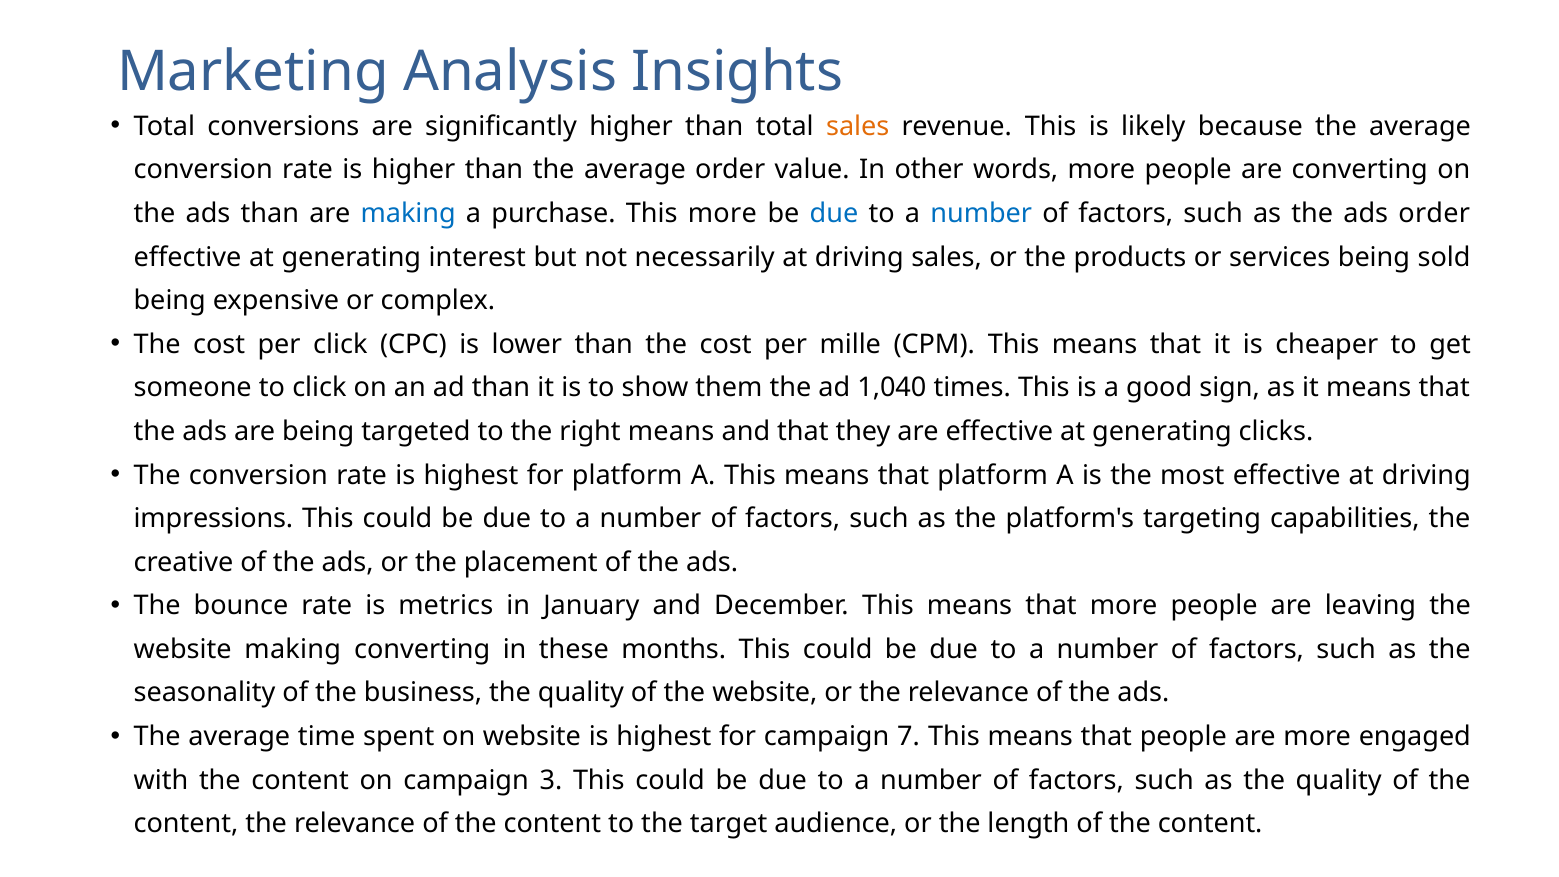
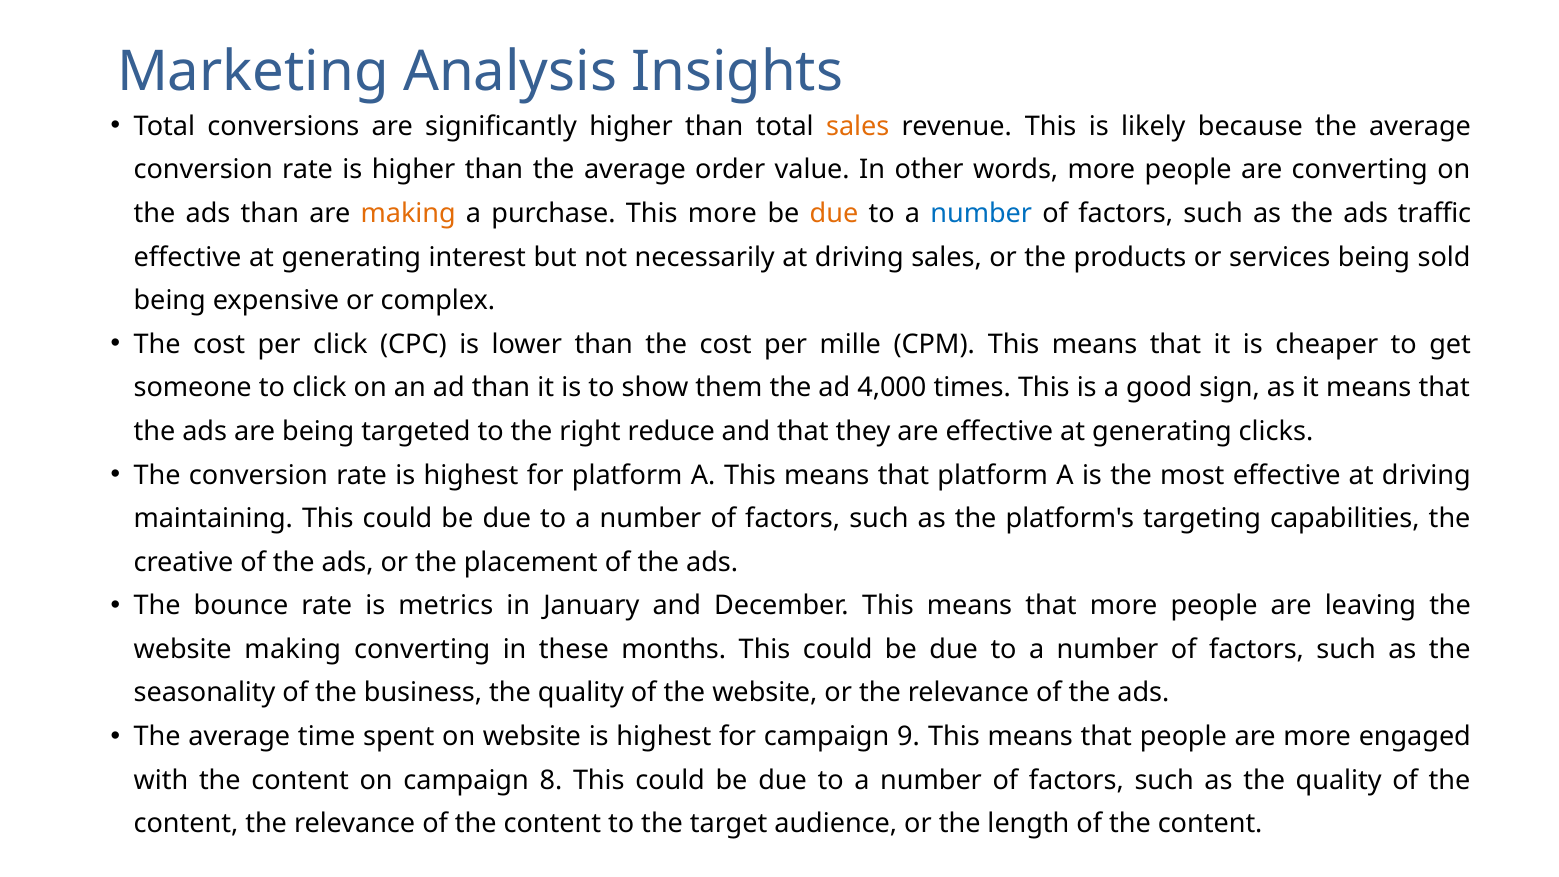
making at (408, 214) colour: blue -> orange
due at (834, 214) colour: blue -> orange
ads order: order -> traffic
1,040: 1,040 -> 4,000
right means: means -> reduce
impressions: impressions -> maintaining
7: 7 -> 9
3: 3 -> 8
